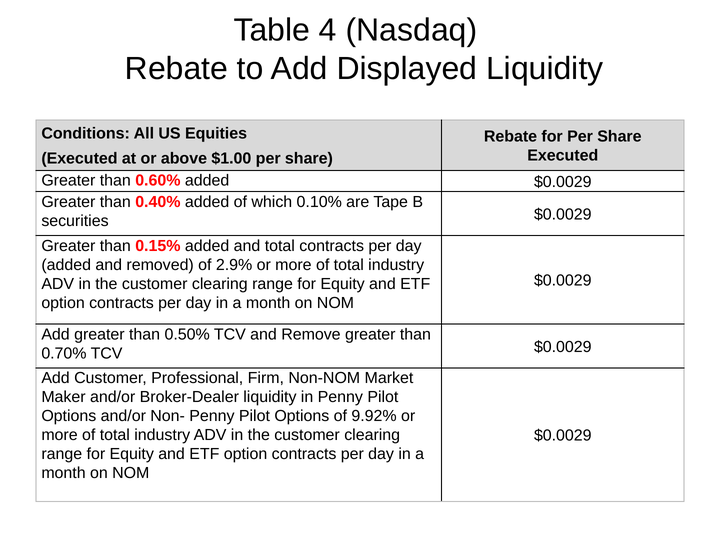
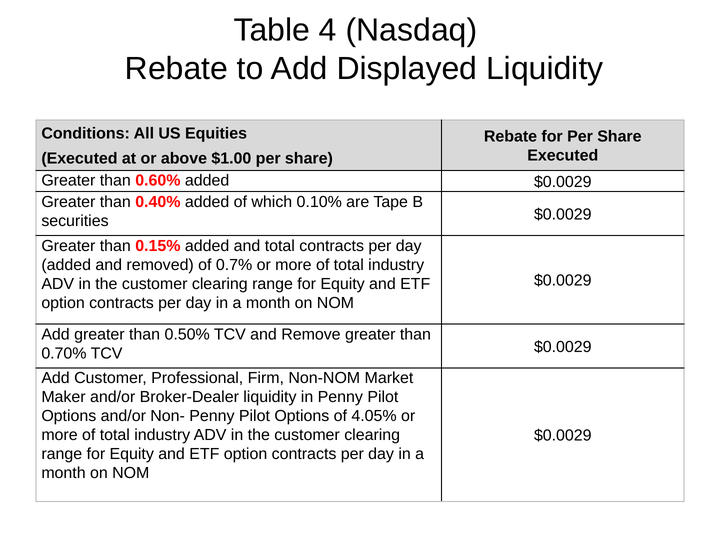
2.9%: 2.9% -> 0.7%
9.92%: 9.92% -> 4.05%
